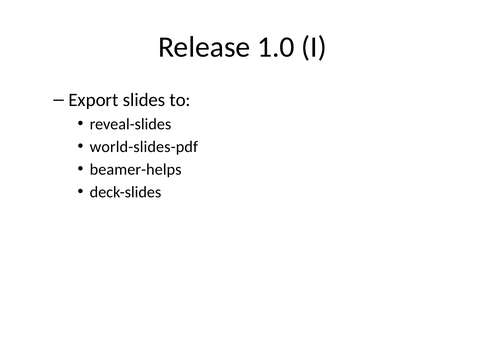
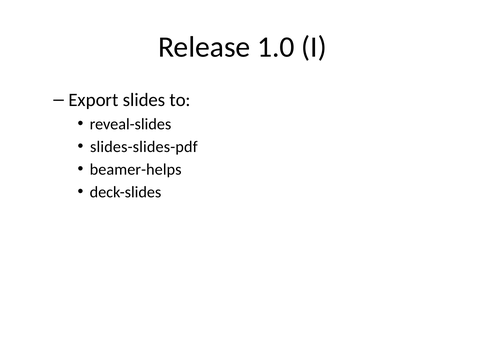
world-slides-pdf: world-slides-pdf -> slides-slides-pdf
